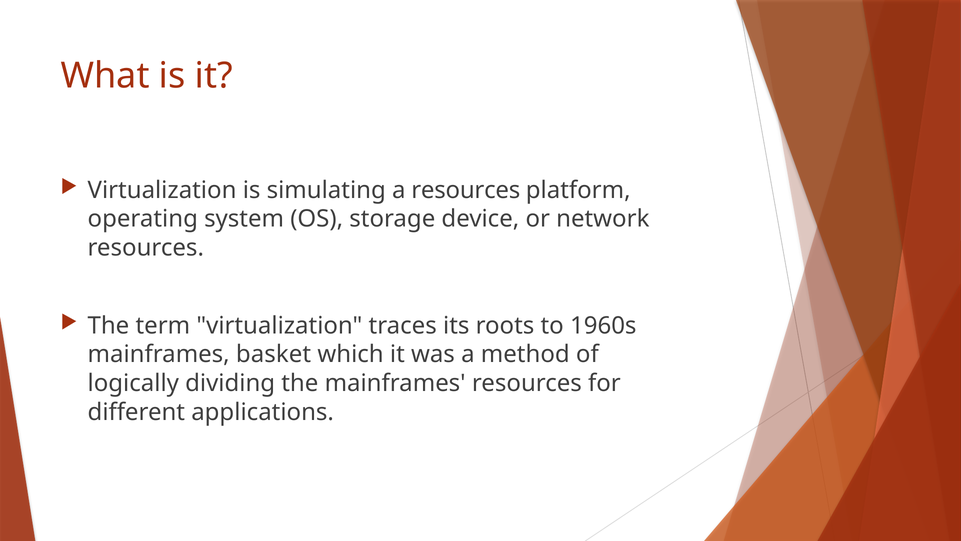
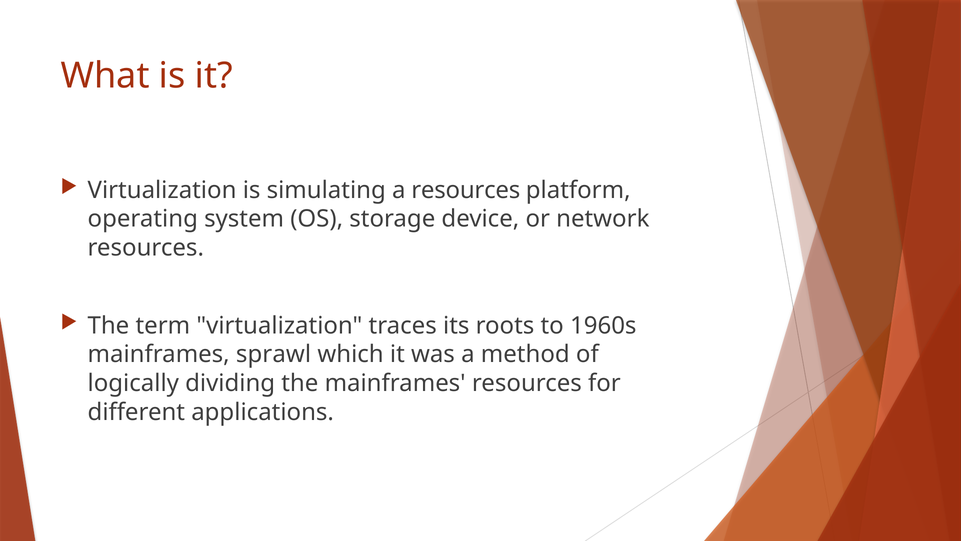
basket: basket -> sprawl
